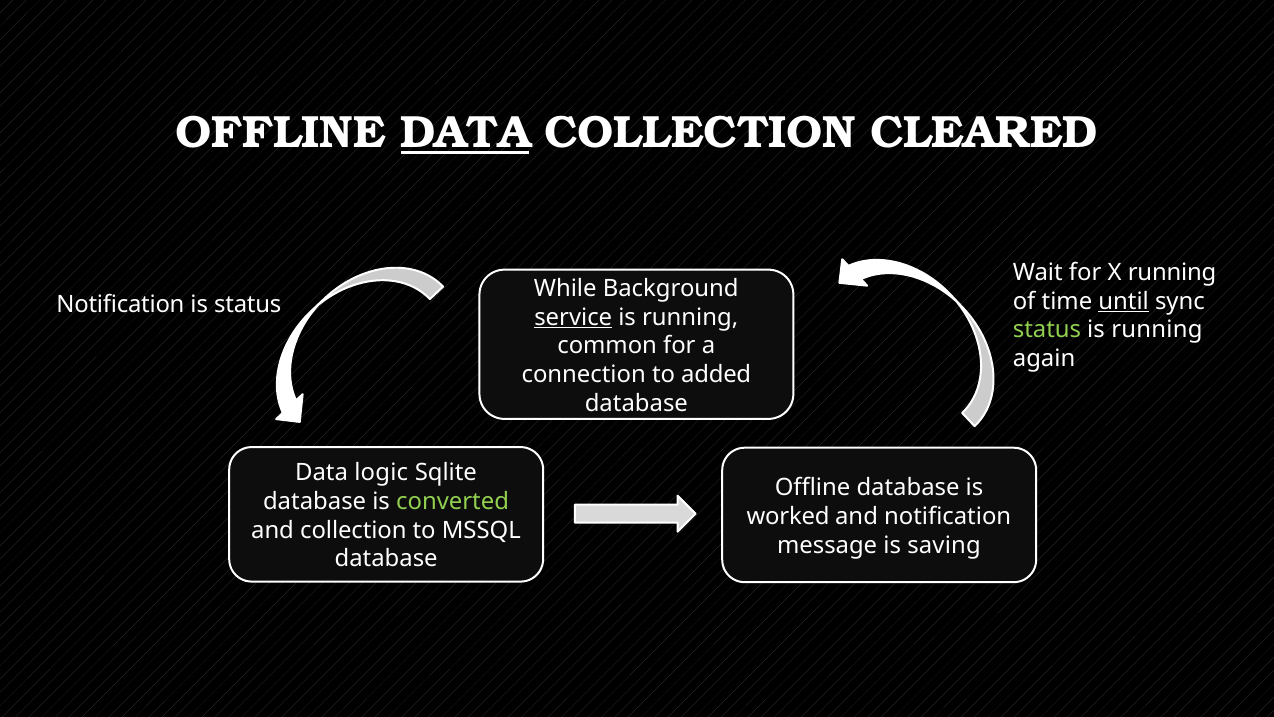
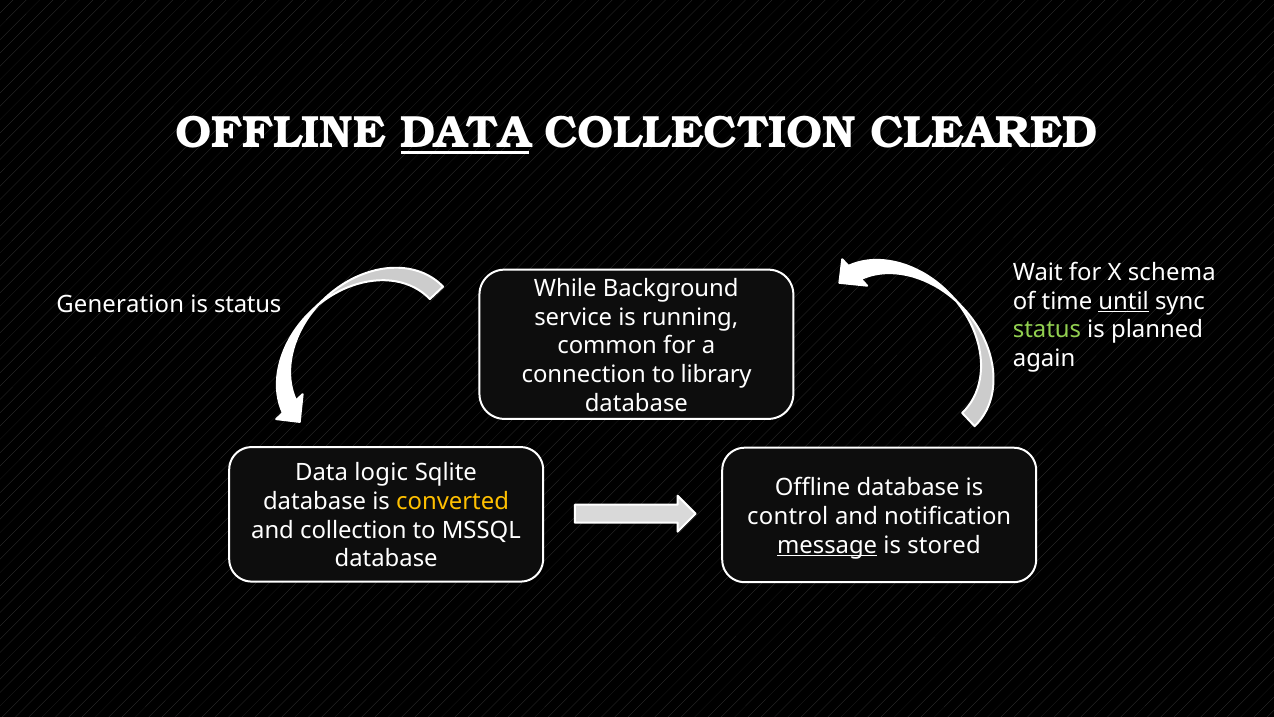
X running: running -> schema
Notification at (120, 305): Notification -> Generation
service underline: present -> none
running at (1157, 330): running -> planned
added: added -> library
converted colour: light green -> yellow
worked: worked -> control
message underline: none -> present
saving: saving -> stored
